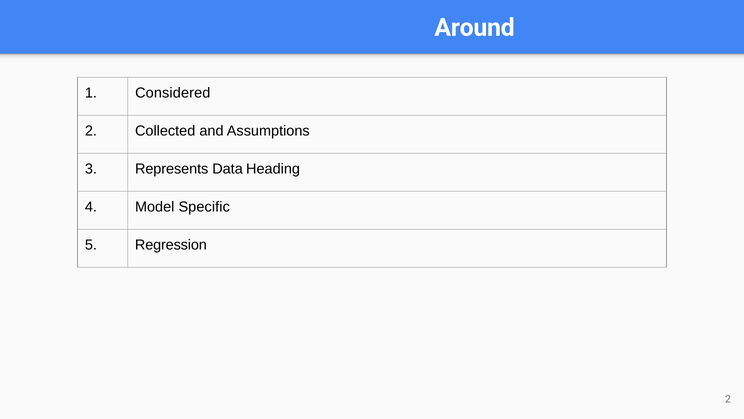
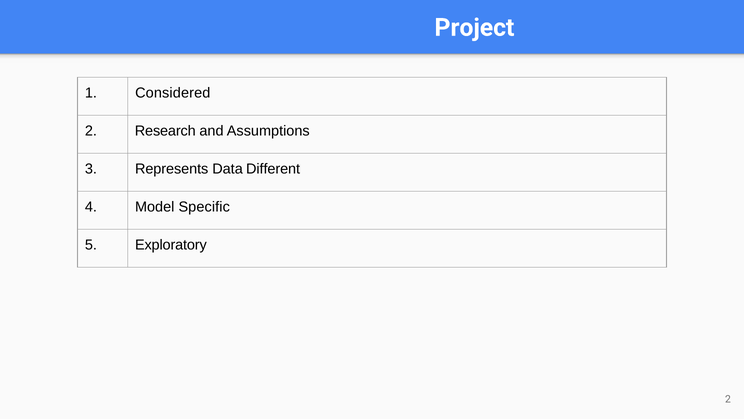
Around: Around -> Project
Collected: Collected -> Research
Heading: Heading -> Different
Regression: Regression -> Exploratory
